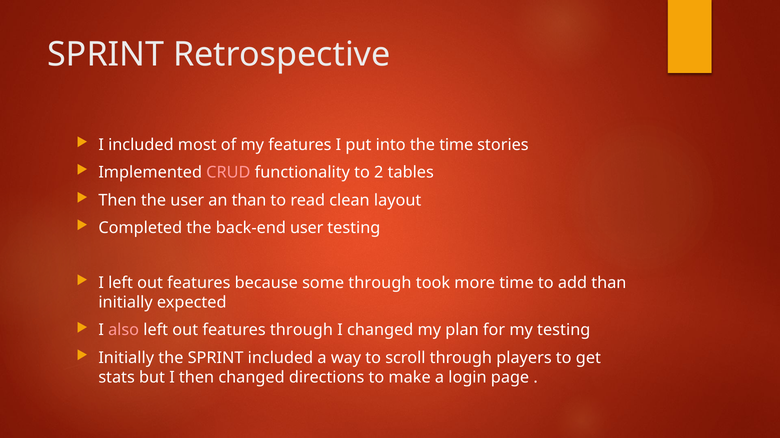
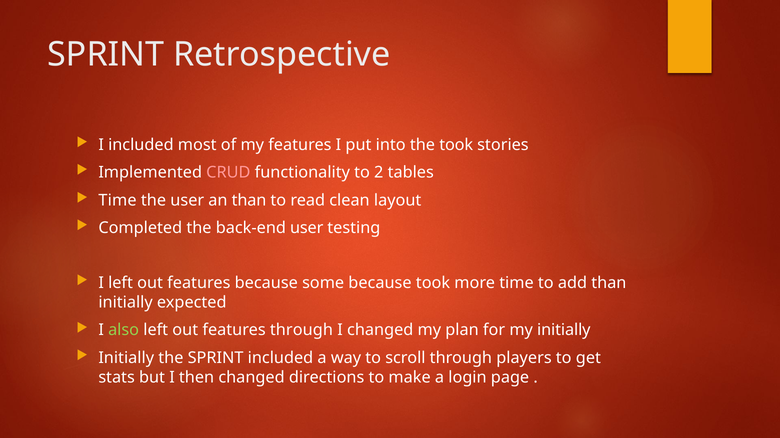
the time: time -> took
Then at (118, 201): Then -> Time
some through: through -> because
also colour: pink -> light green
my testing: testing -> initially
